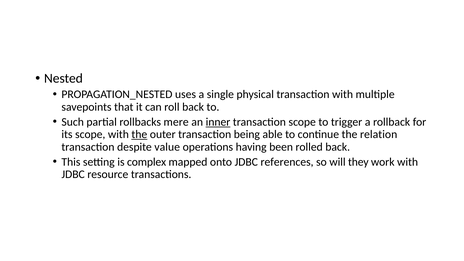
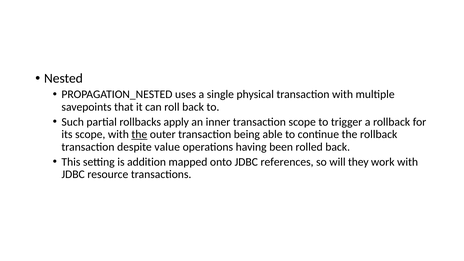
mere: mere -> apply
inner underline: present -> none
the relation: relation -> rollback
complex: complex -> addition
